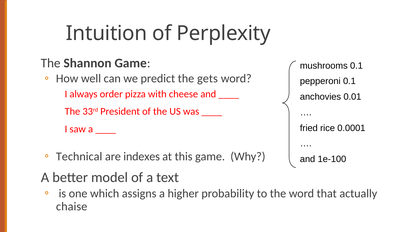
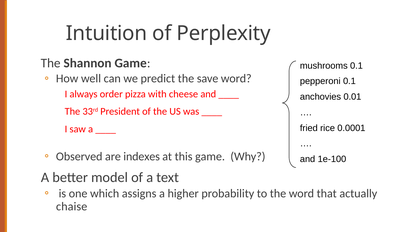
gets: gets -> save
Technical: Technical -> Observed
